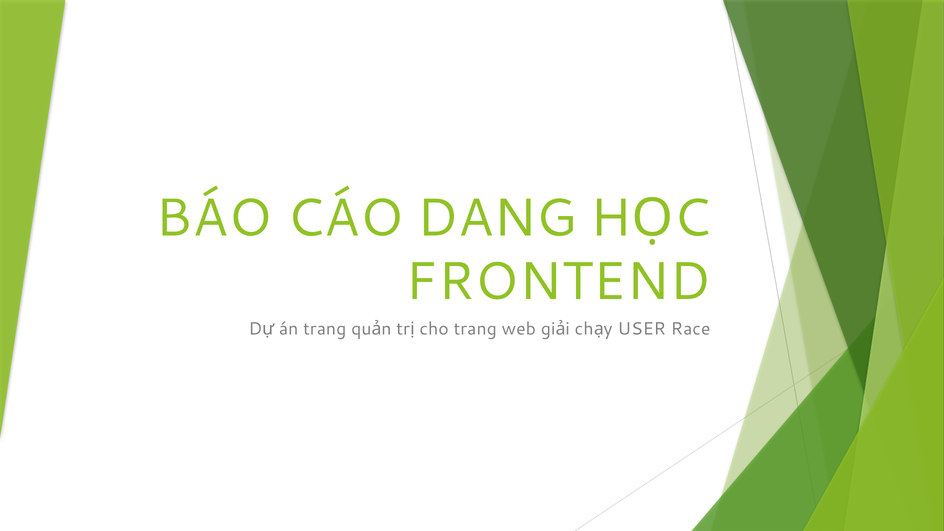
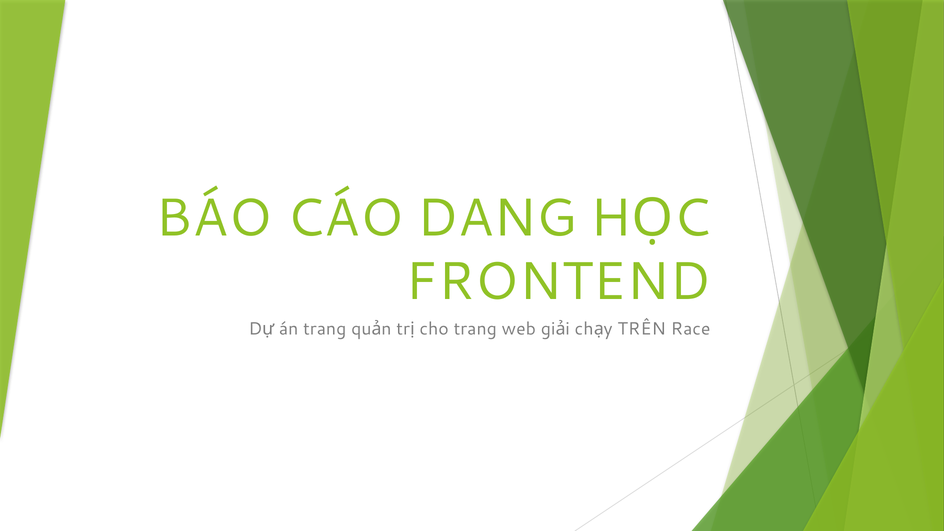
USER: USER -> TRÊN
